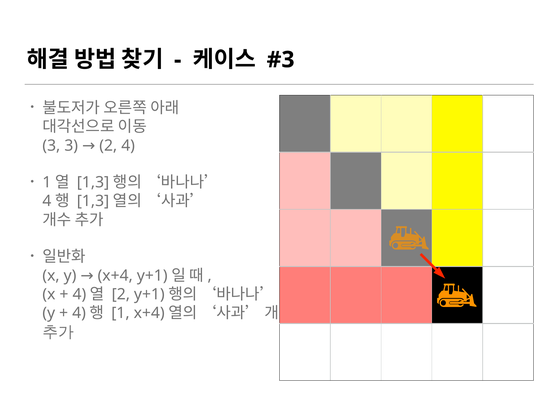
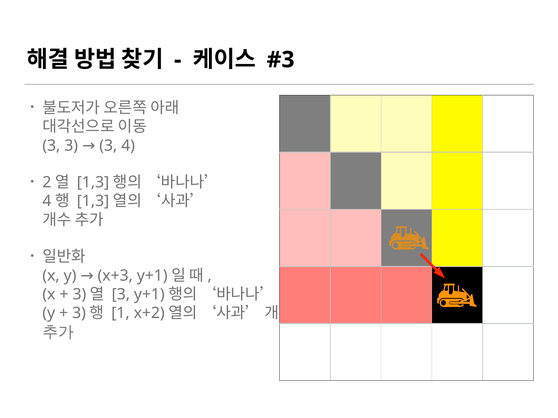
3 3 2: 2 -> 3
1 at (47, 183): 1 -> 2
y x+4: x+4 -> x+3
4 at (79, 295): 4 -> 3
2 at (121, 295): 2 -> 3
4 at (79, 313): 4 -> 3
1 x+4: x+4 -> x+2
